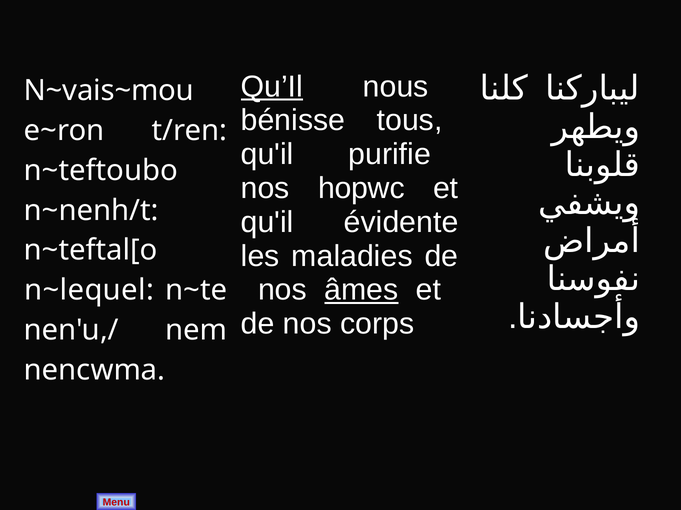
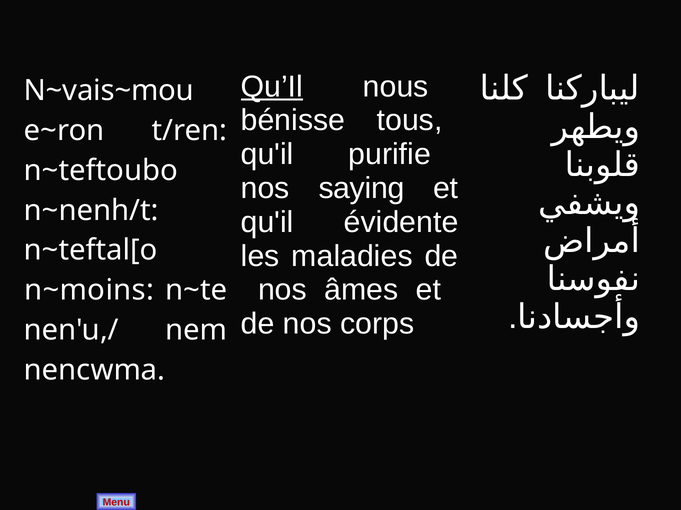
hopwc: hopwc -> saying
âmes underline: present -> none
n~lequel: n~lequel -> n~moins
